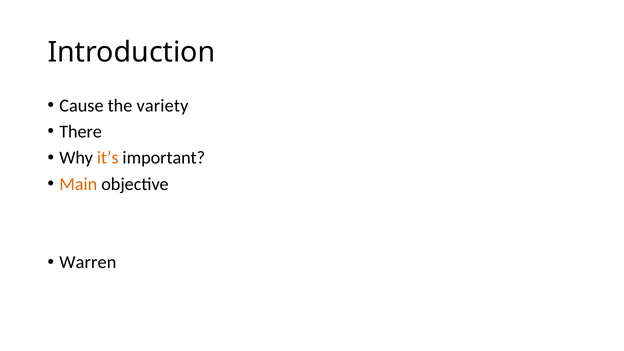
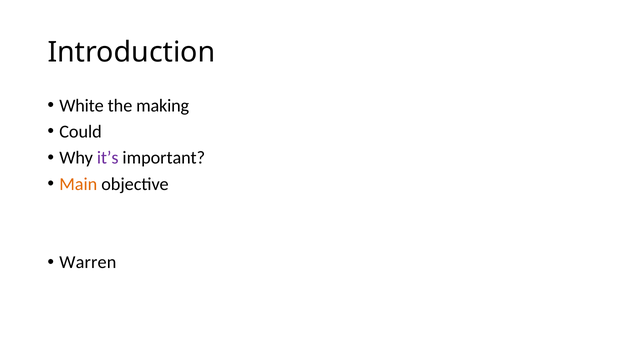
Cause: Cause -> White
variety: variety -> making
There: There -> Could
it’s colour: orange -> purple
